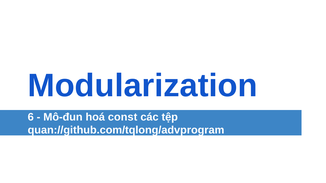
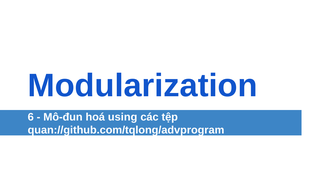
const: const -> using
